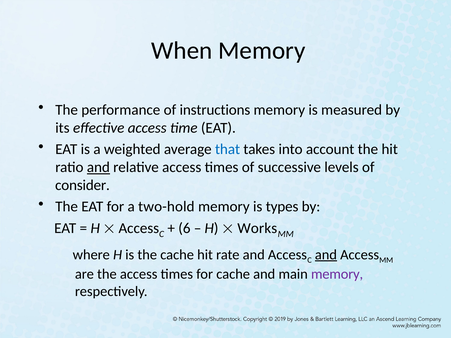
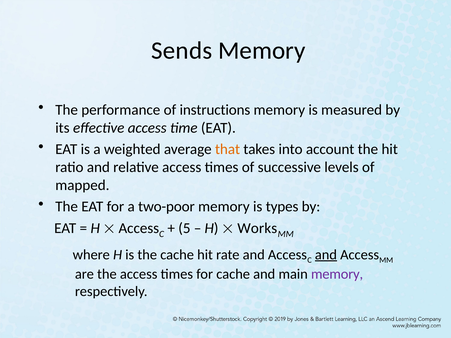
When: When -> Sends
that colour: blue -> orange
and at (98, 167) underline: present -> none
consider: consider -> mapped
two-hold: two-hold -> two-poor
6: 6 -> 5
